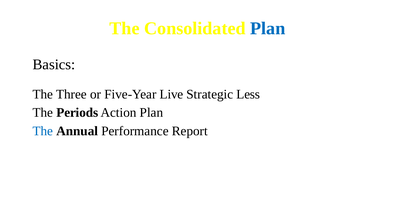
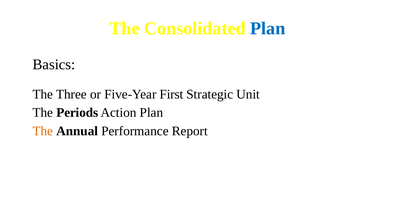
Live: Live -> First
Less: Less -> Unit
The at (43, 131) colour: blue -> orange
